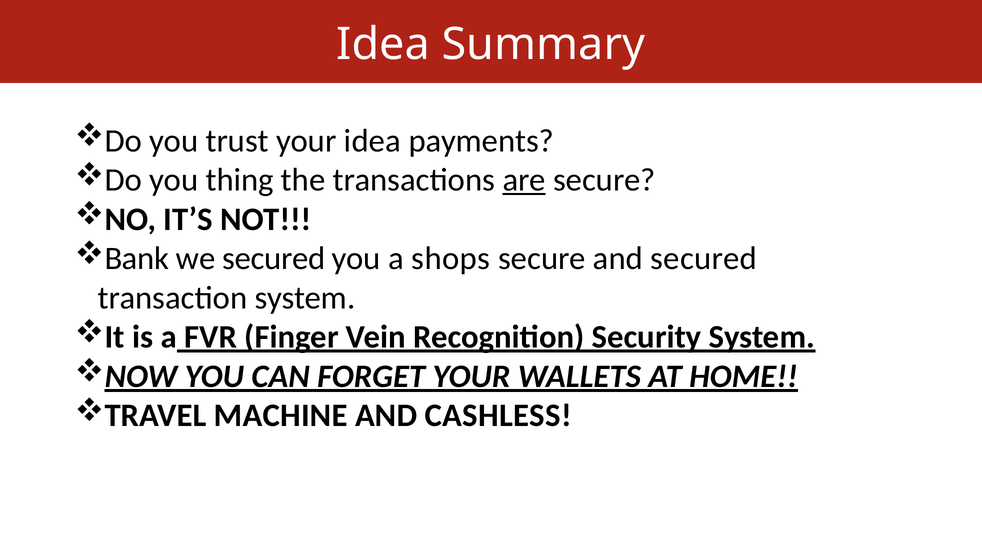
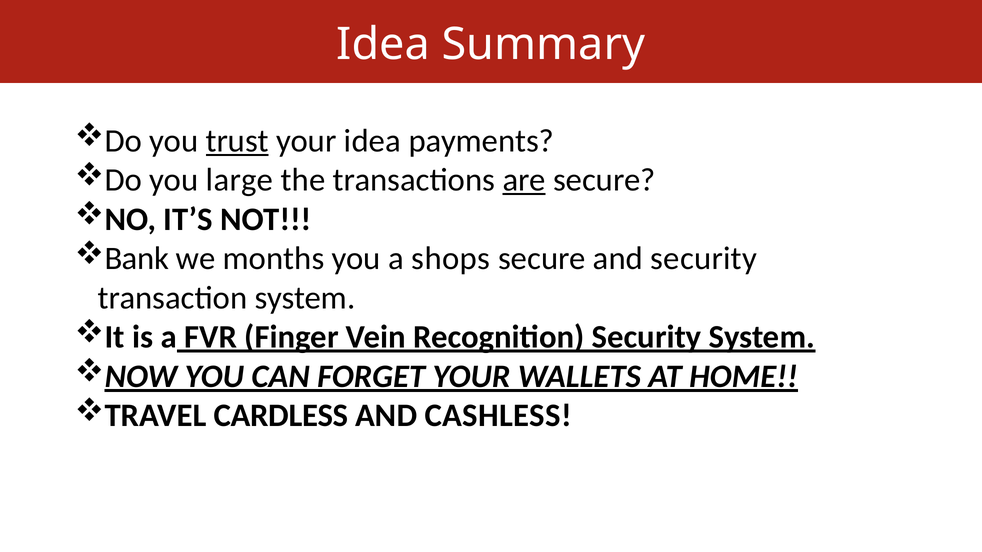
trust underline: none -> present
thing: thing -> large
we secured: secured -> months
and secured: secured -> security
MACHINE: MACHINE -> CARDLESS
